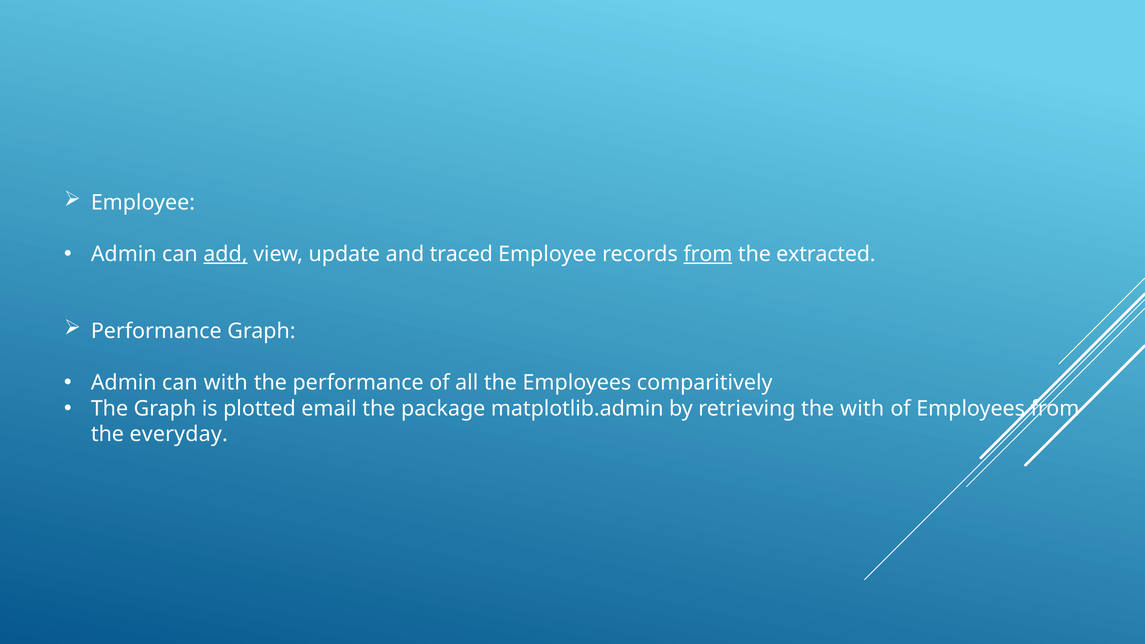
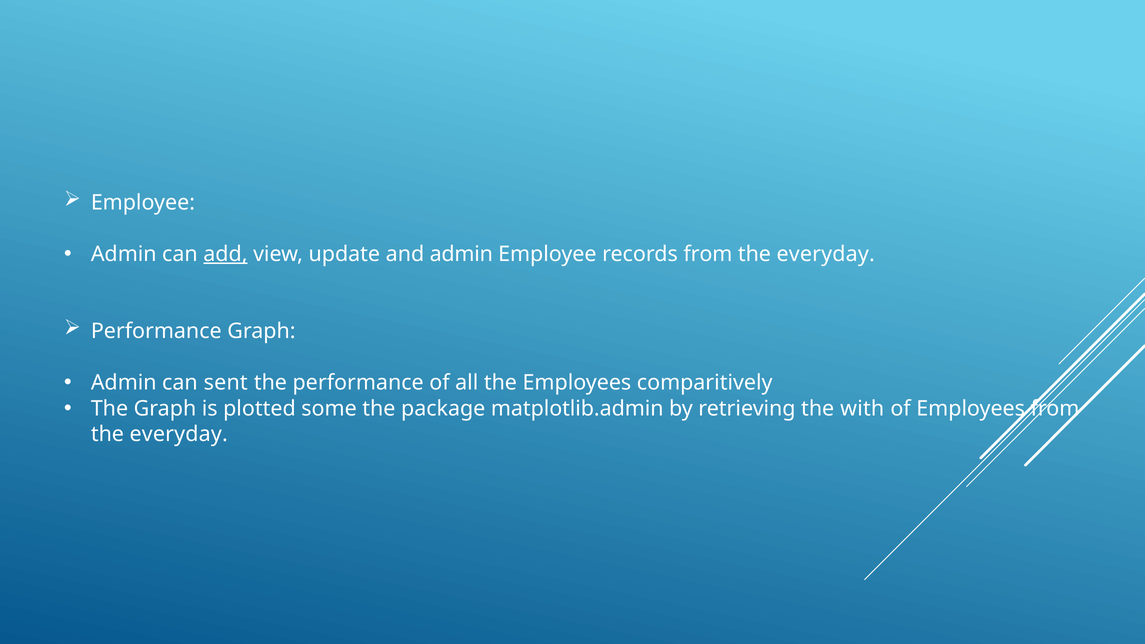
and traced: traced -> admin
from at (708, 254) underline: present -> none
extracted at (826, 254): extracted -> everyday
can with: with -> sent
email: email -> some
